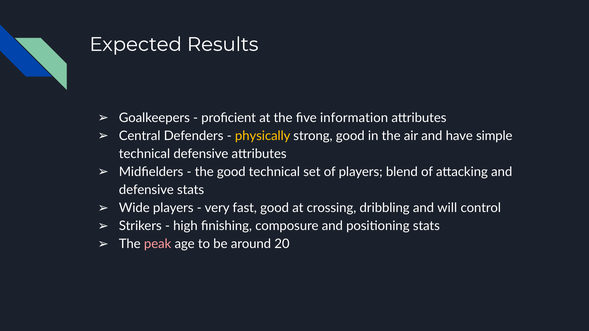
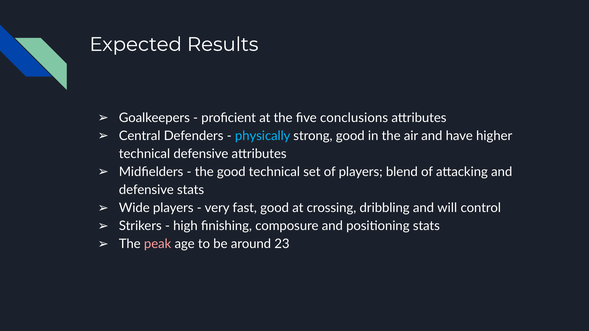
information: information -> conclusions
physically colour: yellow -> light blue
simple: simple -> higher
20: 20 -> 23
